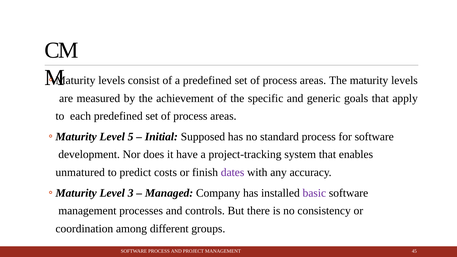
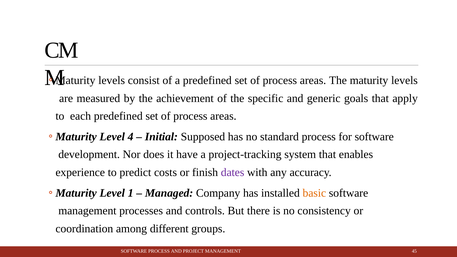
5: 5 -> 4
unmatured: unmatured -> experience
3: 3 -> 1
basic colour: purple -> orange
